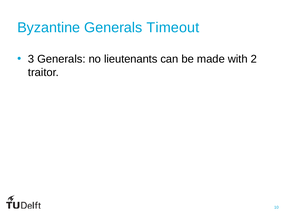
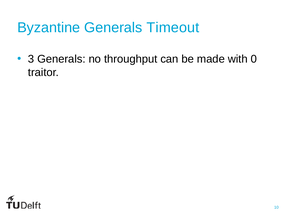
lieutenants: lieutenants -> throughput
2: 2 -> 0
